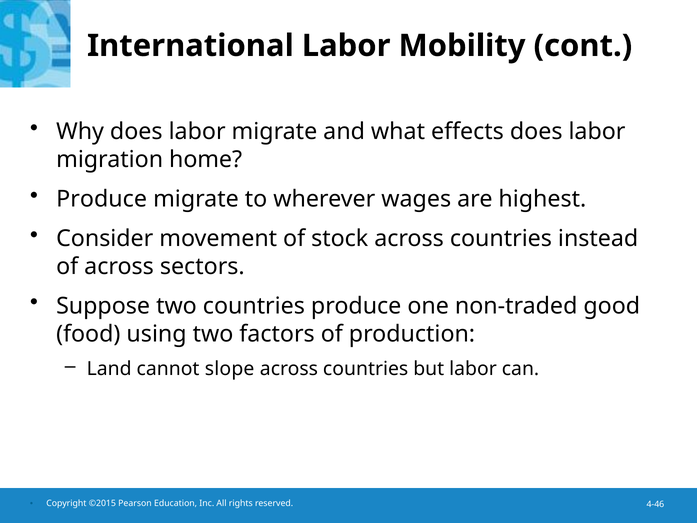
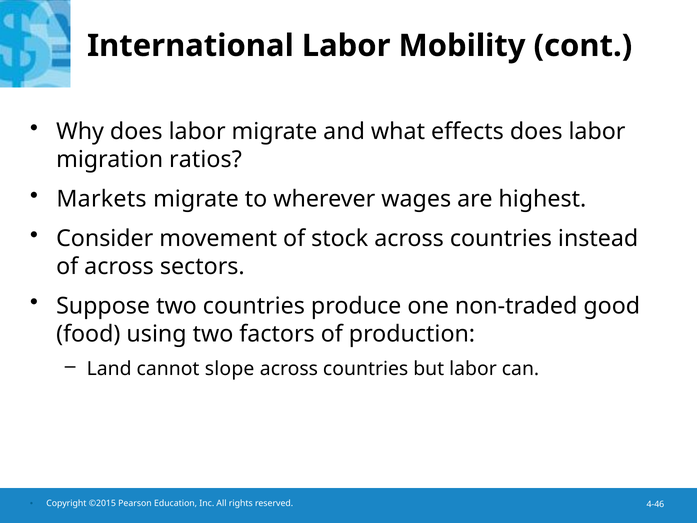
home: home -> ratios
Produce at (102, 199): Produce -> Markets
